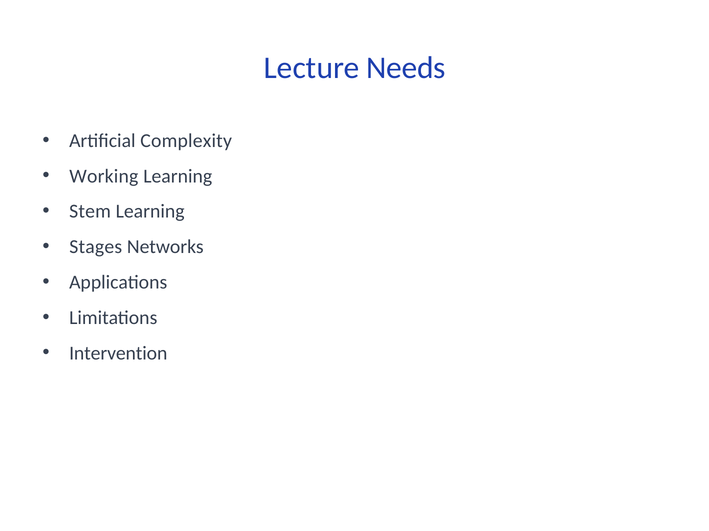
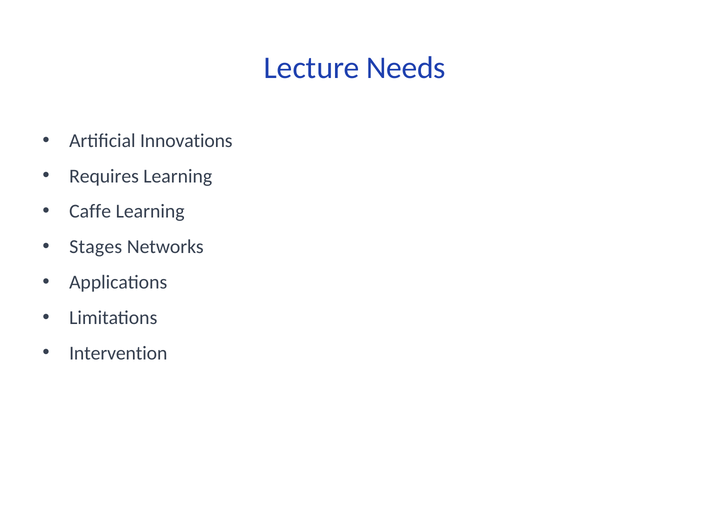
Complexity: Complexity -> Innovations
Working: Working -> Requires
Stem: Stem -> Caffe
